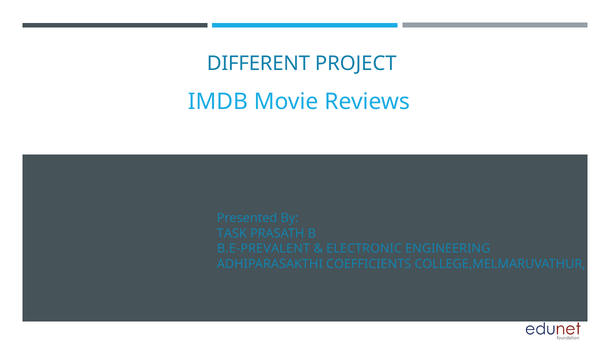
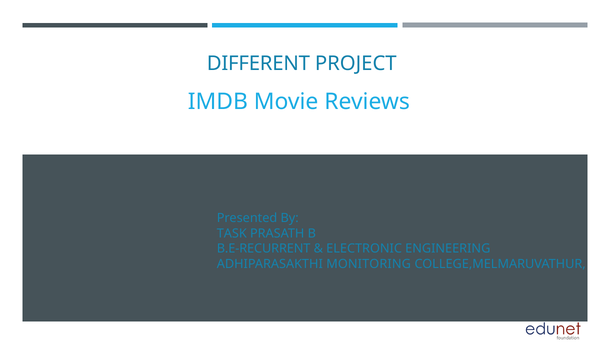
B.E-PREVALENT: B.E-PREVALENT -> B.E-RECURRENT
COEFFICIENTS: COEFFICIENTS -> MONITORING
